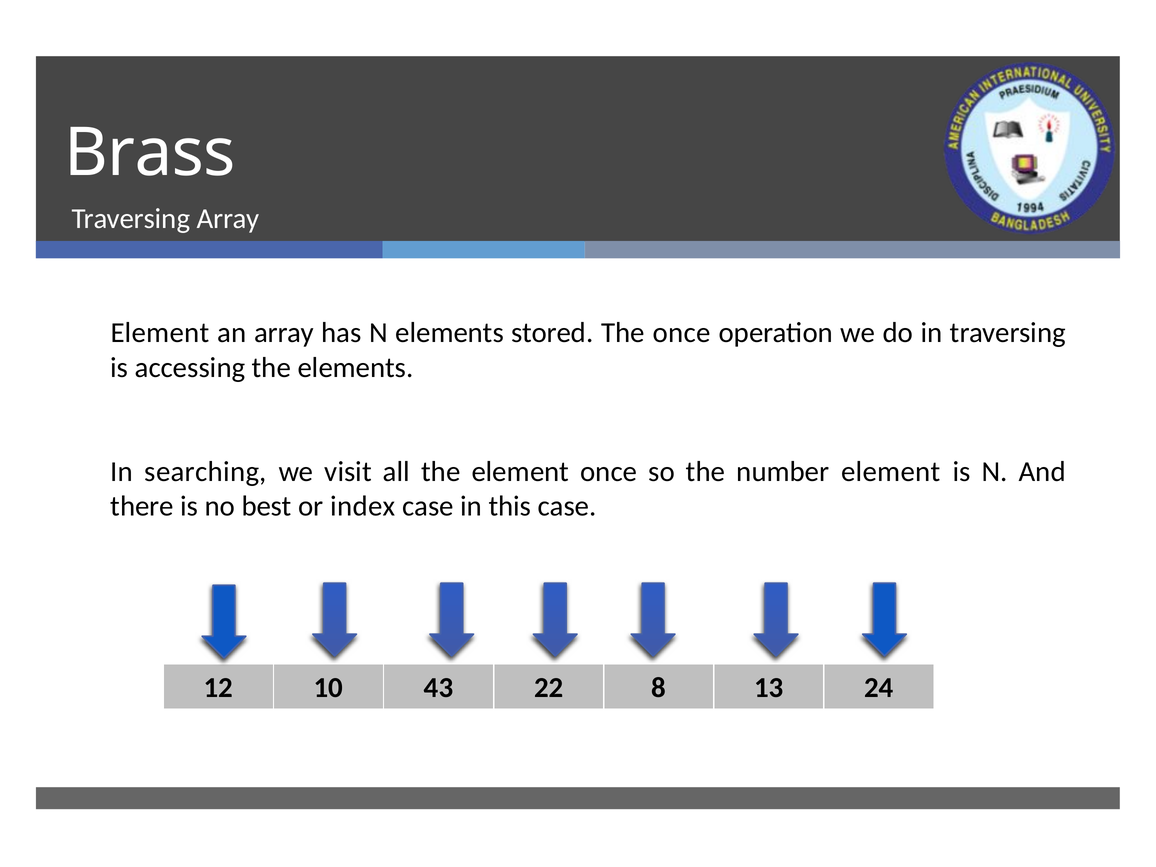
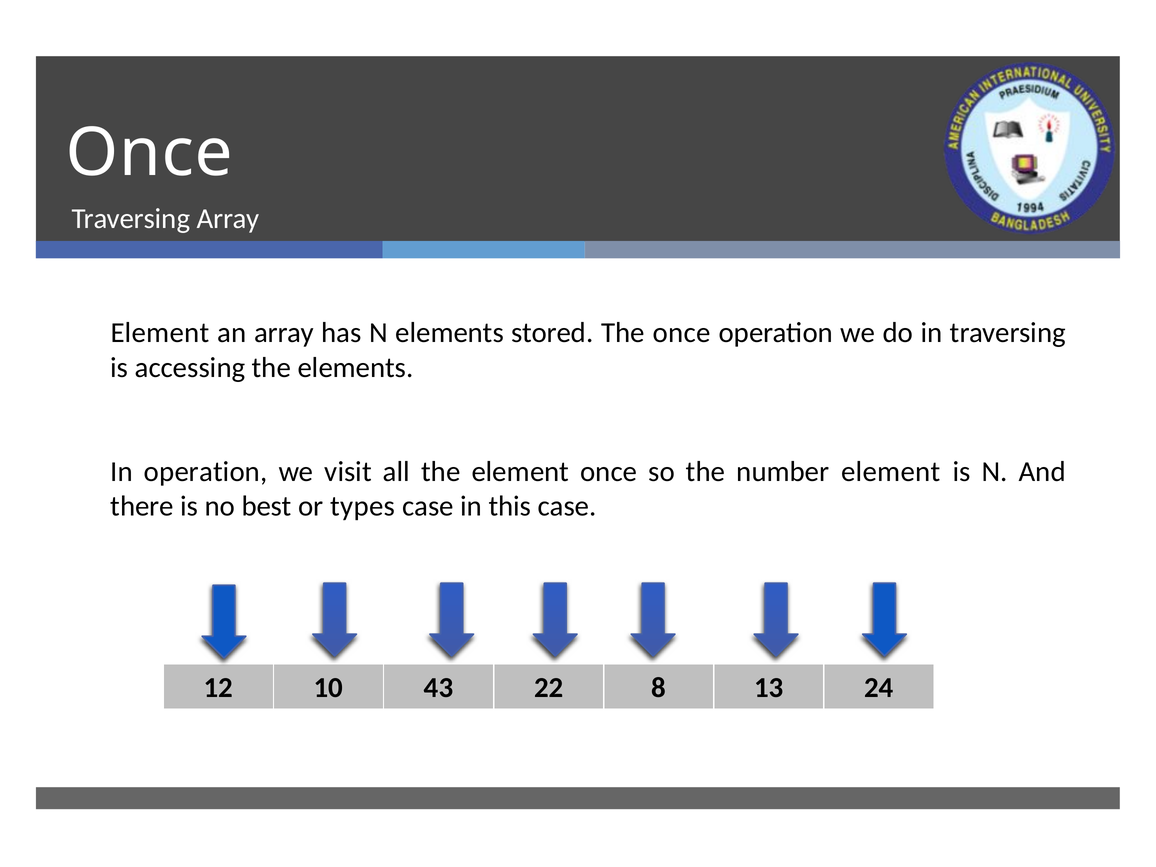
Brass at (150, 153): Brass -> Once
In searching: searching -> operation
index: index -> types
